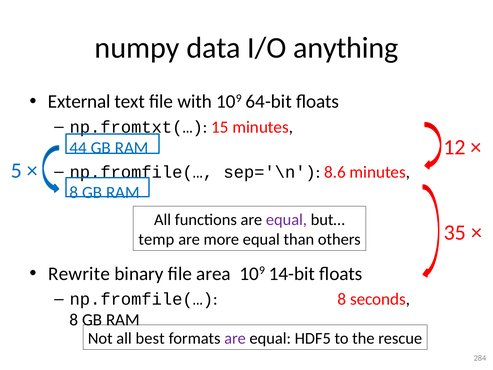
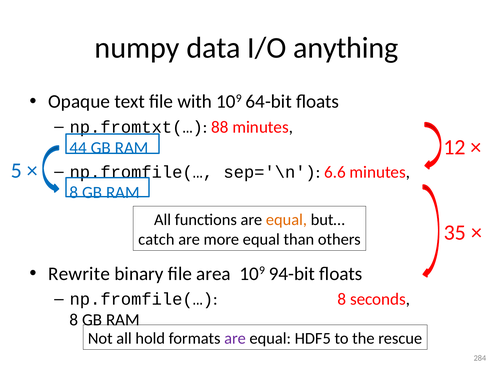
External: External -> Opaque
15: 15 -> 88
8.6: 8.6 -> 6.6
equal at (286, 219) colour: purple -> orange
temp: temp -> catch
14-bit: 14-bit -> 94-bit
best: best -> hold
